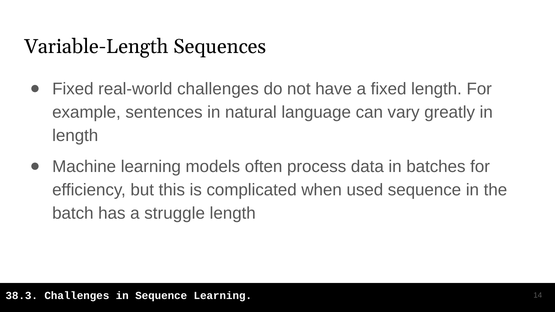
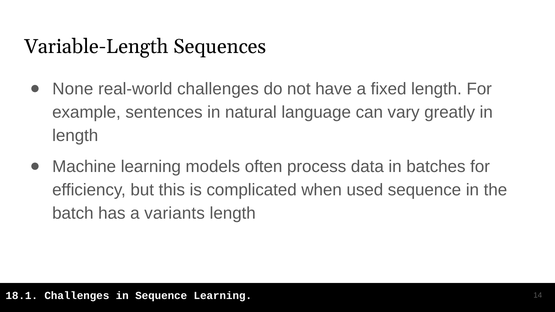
Fixed at (73, 89): Fixed -> None
struggle: struggle -> variants
38.3: 38.3 -> 18.1
